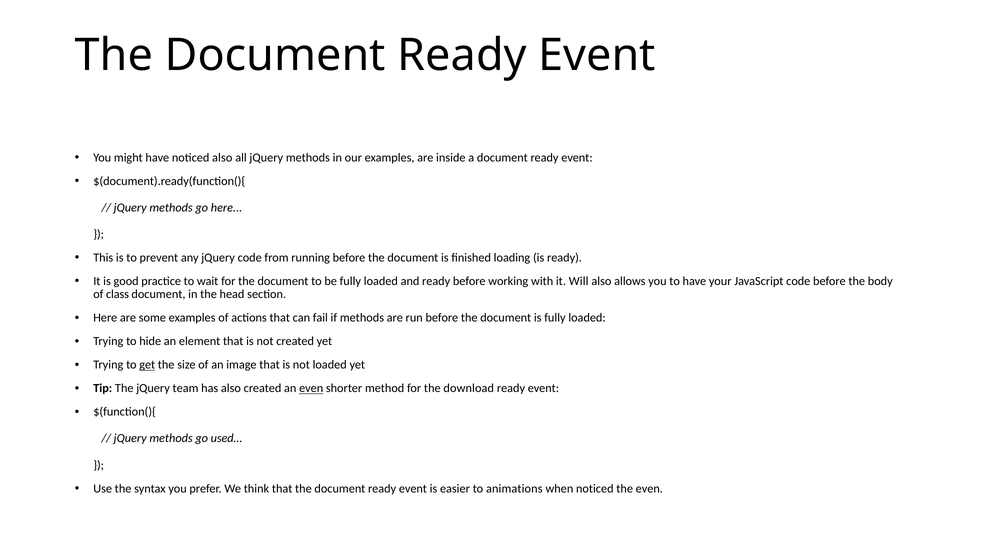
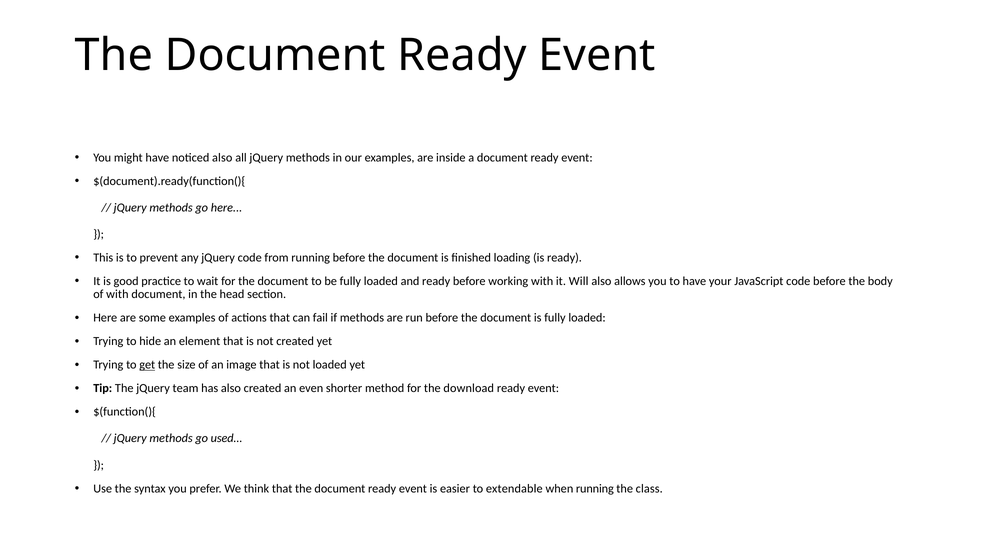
of class: class -> with
even at (311, 388) underline: present -> none
animations: animations -> extendable
when noticed: noticed -> running
the even: even -> class
